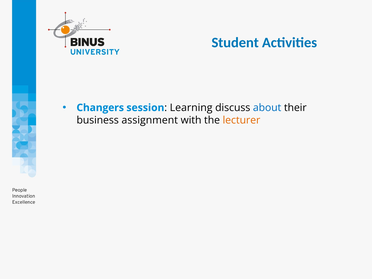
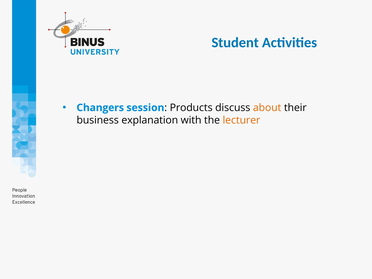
Learning: Learning -> Products
about colour: blue -> orange
assignment: assignment -> explanation
